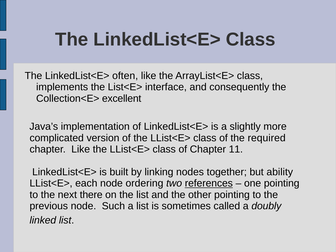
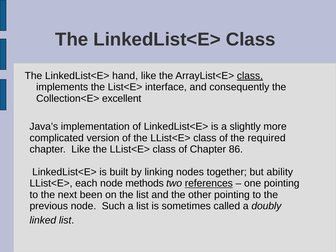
often: often -> hand
class at (250, 76) underline: none -> present
11: 11 -> 86
ordering: ordering -> methods
there: there -> been
